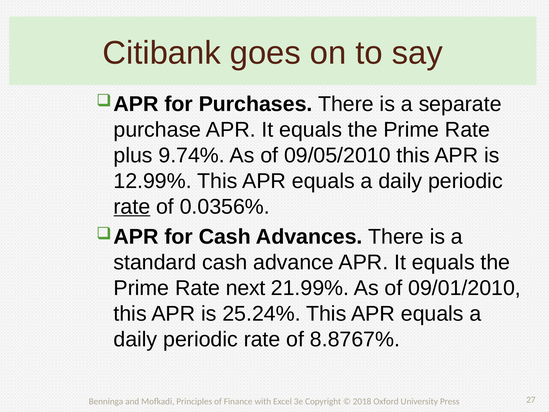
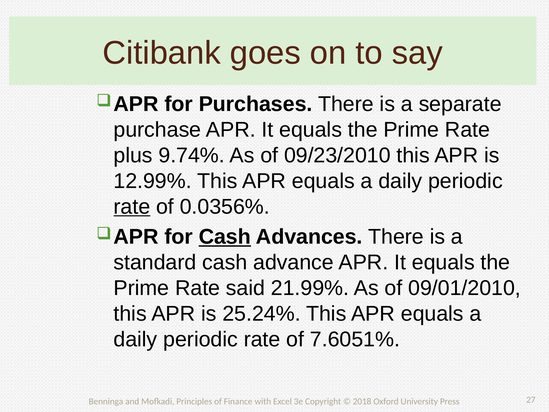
09/05/2010: 09/05/2010 -> 09/23/2010
Cash at (225, 237) underline: none -> present
next: next -> said
8.8767%: 8.8767% -> 7.6051%
